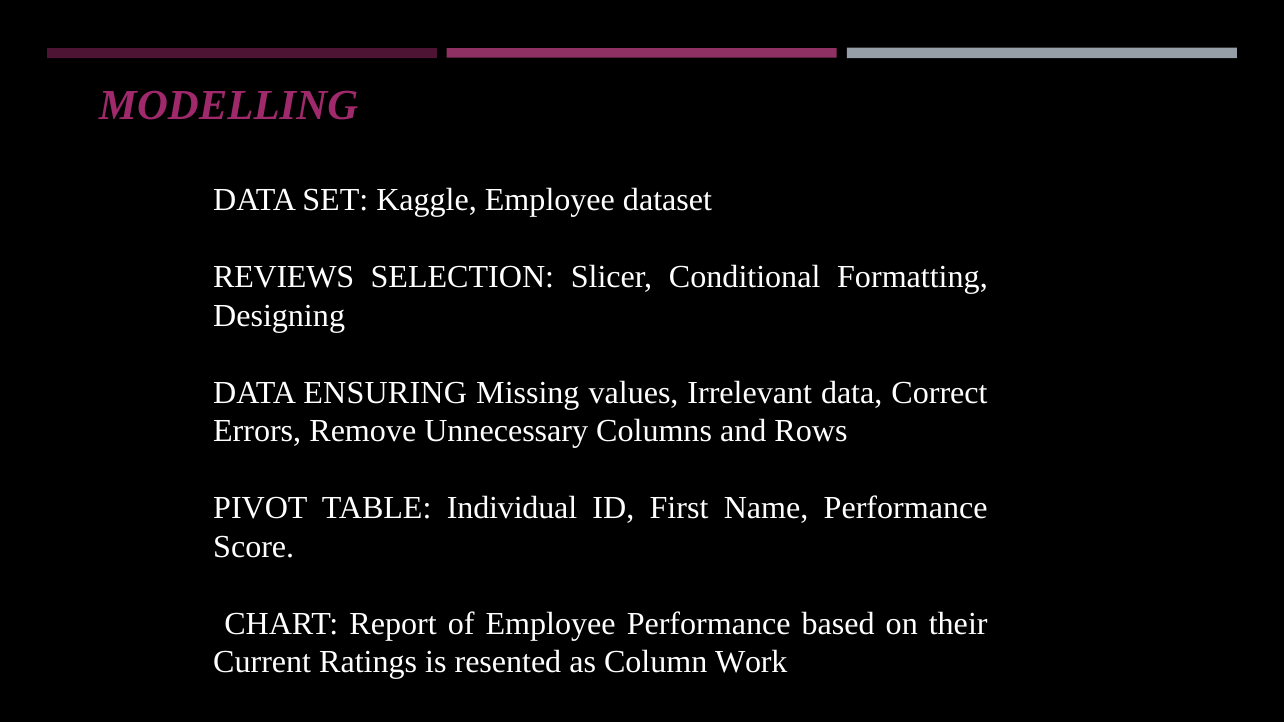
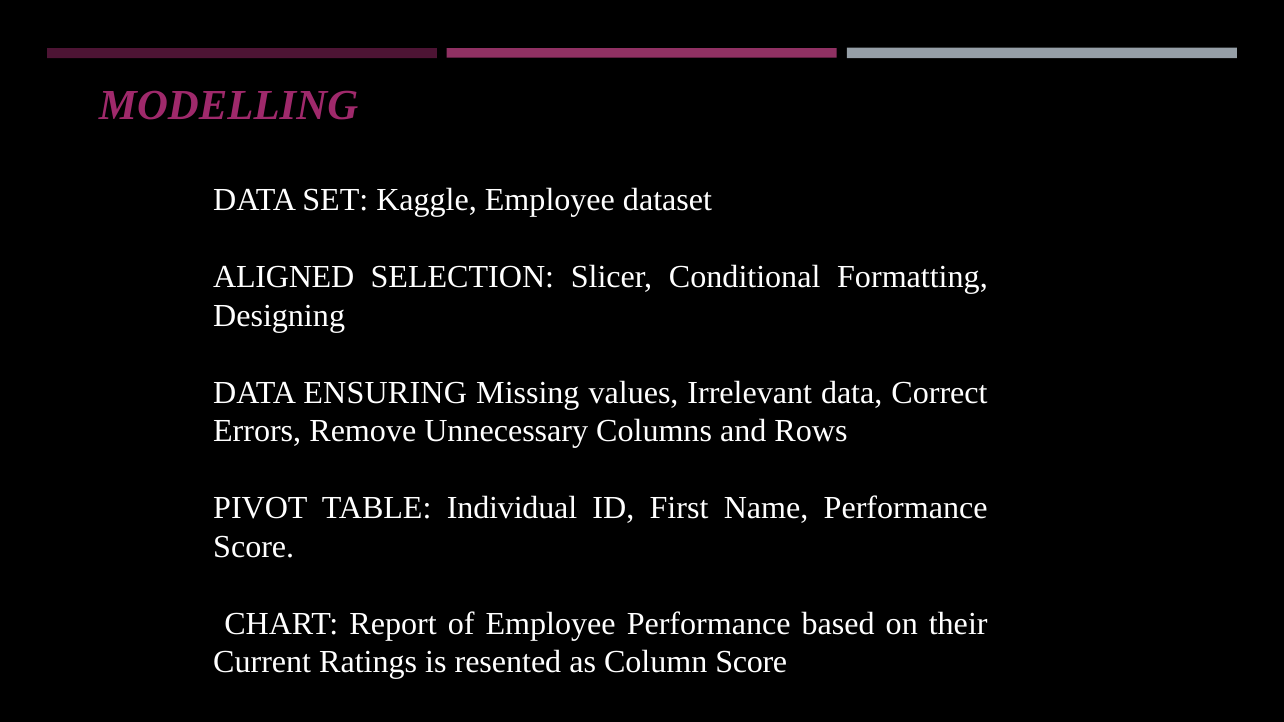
REVIEWS: REVIEWS -> ALIGNED
Column Work: Work -> Score
